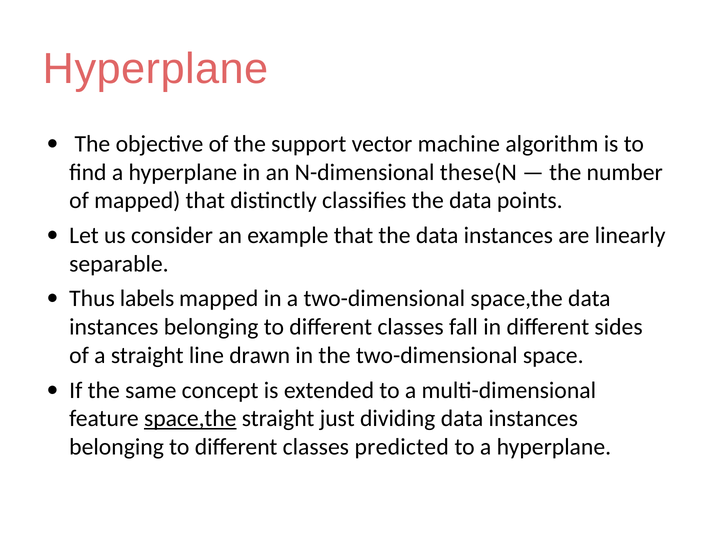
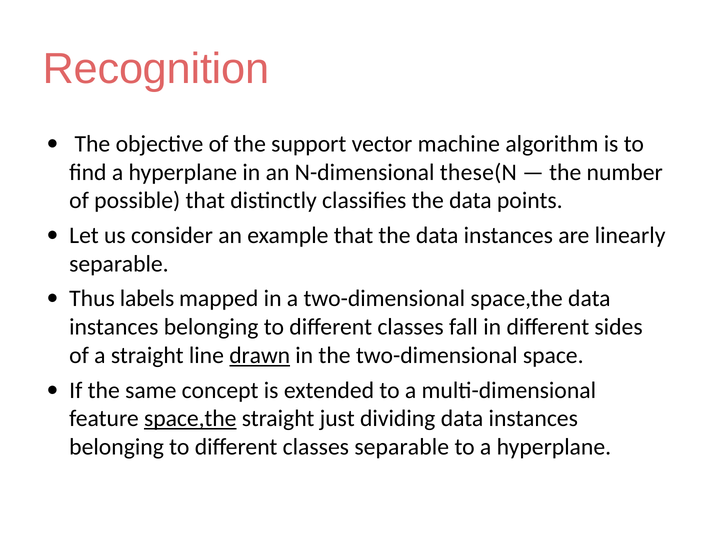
Hyperplane at (156, 69): Hyperplane -> Recognition
of mapped: mapped -> possible
drawn underline: none -> present
classes predicted: predicted -> separable
